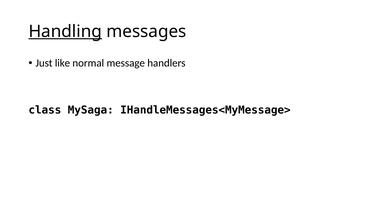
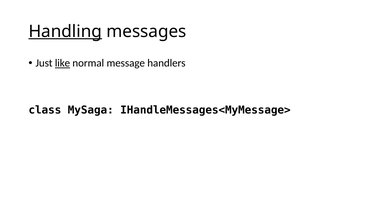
like underline: none -> present
